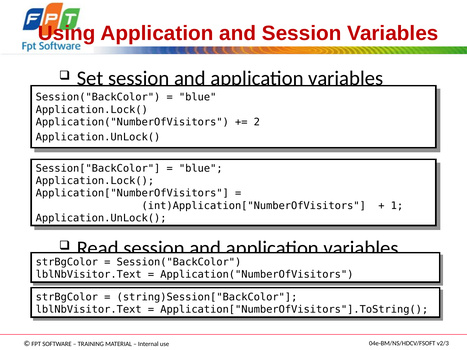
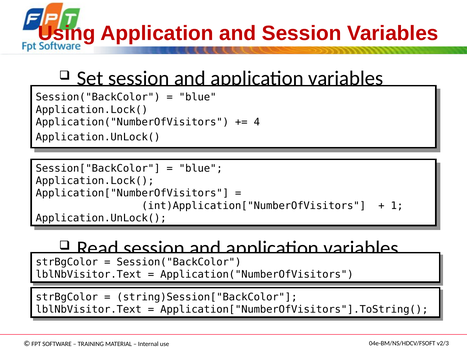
2: 2 -> 4
